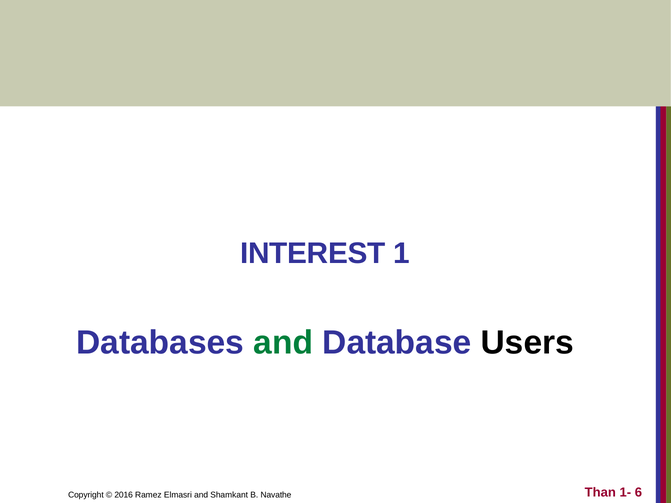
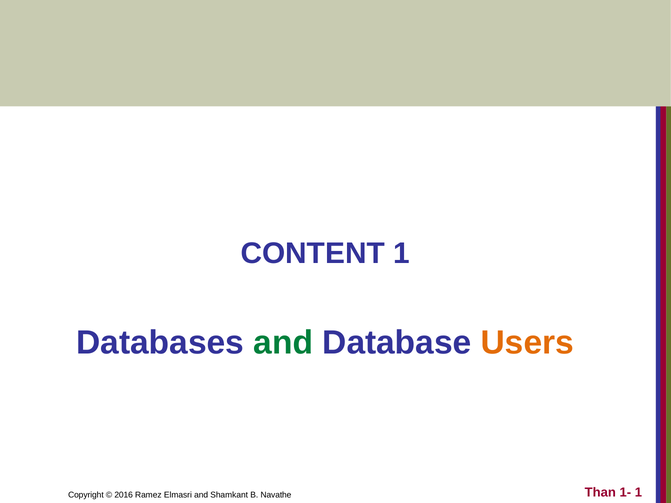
INTEREST: INTEREST -> CONTENT
Users colour: black -> orange
1- 6: 6 -> 1
